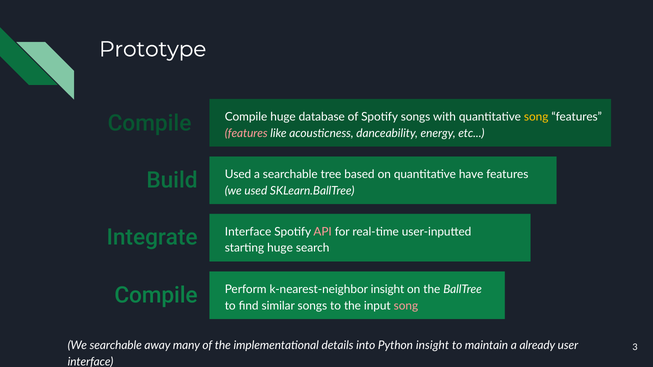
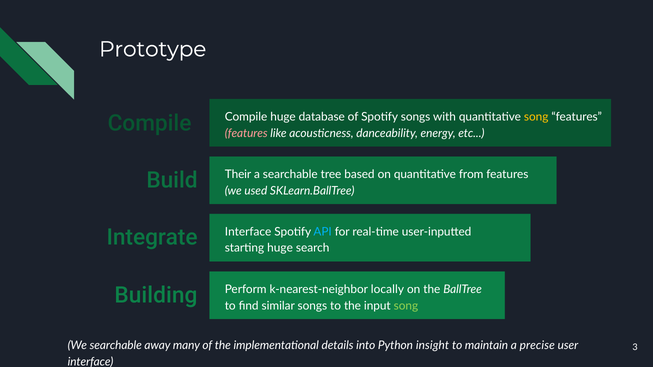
Build Used: Used -> Their
have: have -> from
API colour: pink -> light blue
Compile at (156, 295): Compile -> Building
k-nearest-neighbor insight: insight -> locally
song at (406, 306) colour: pink -> light green
already: already -> precise
